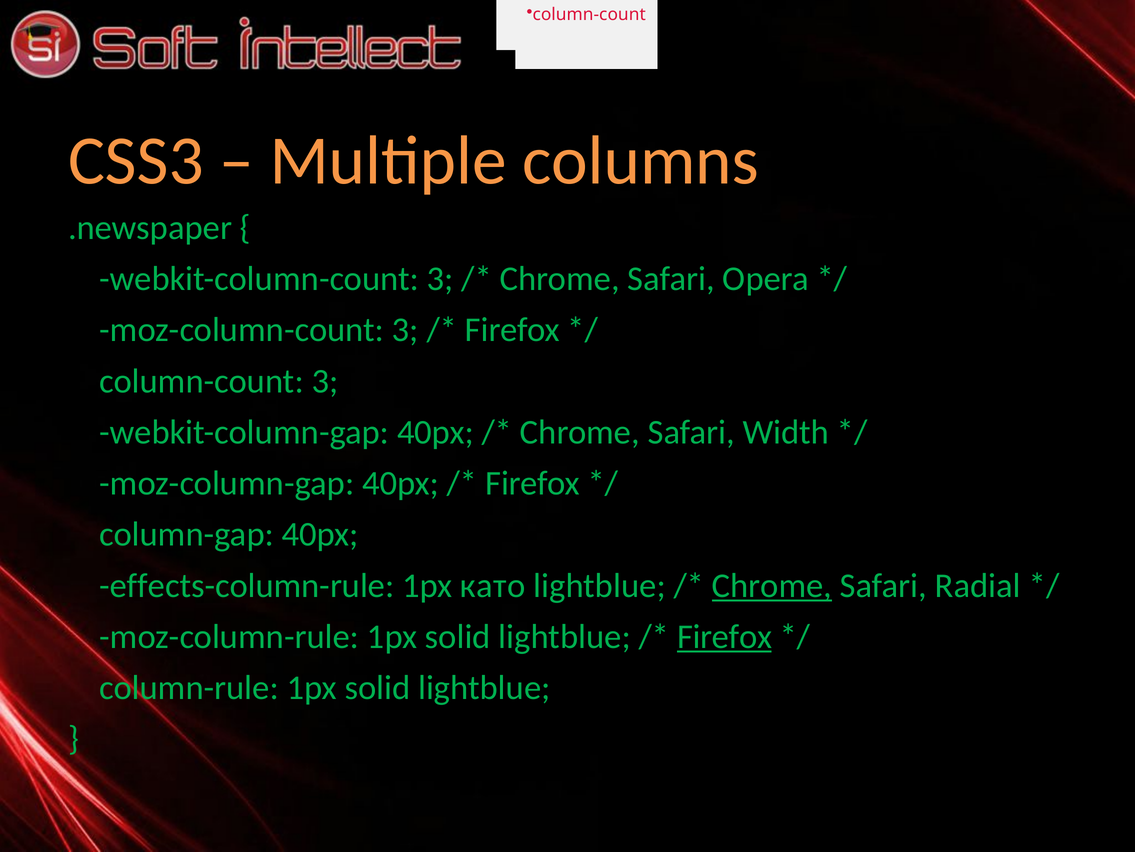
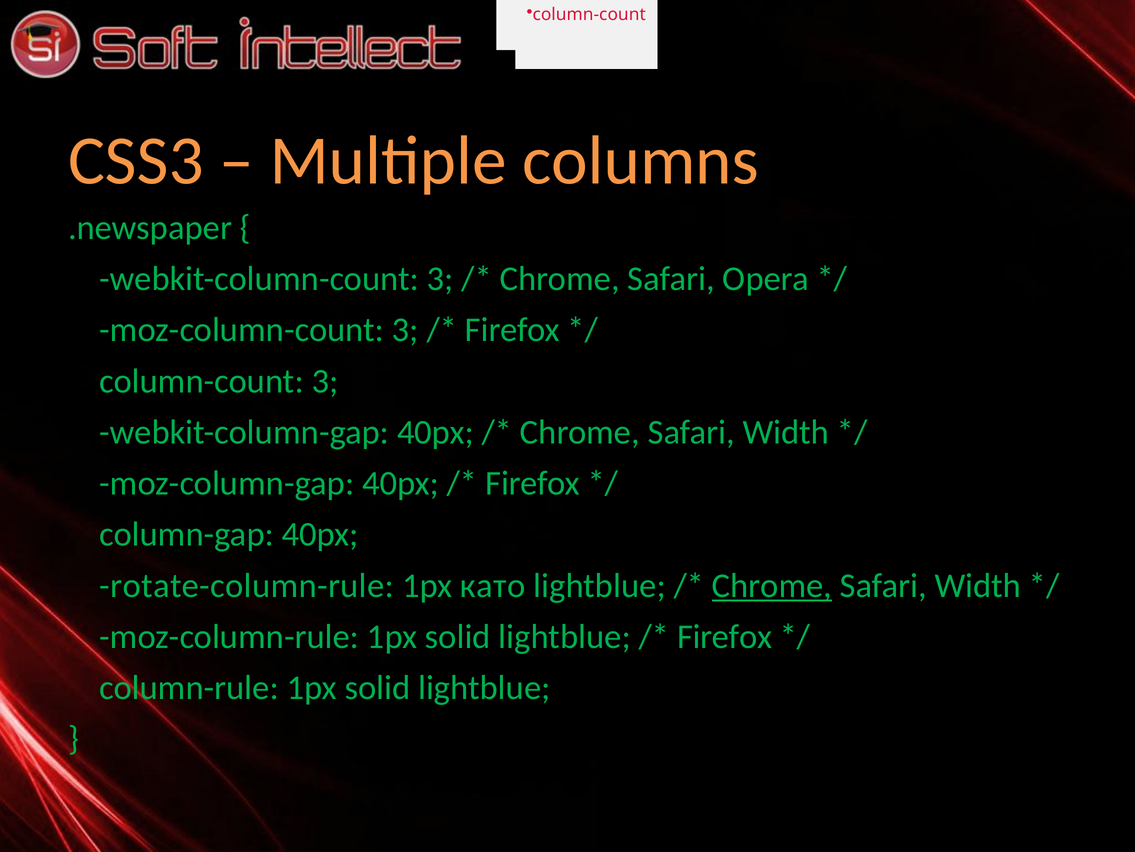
effects-column-rule: effects-column-rule -> rotate-column-rule
Radial at (978, 585): Radial -> Width
Firefox at (725, 636) underline: present -> none
